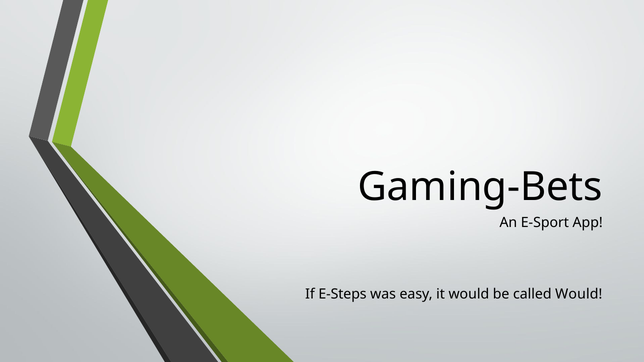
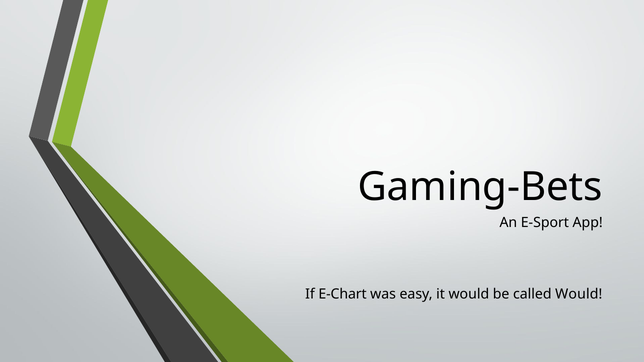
E-Steps: E-Steps -> E-Chart
